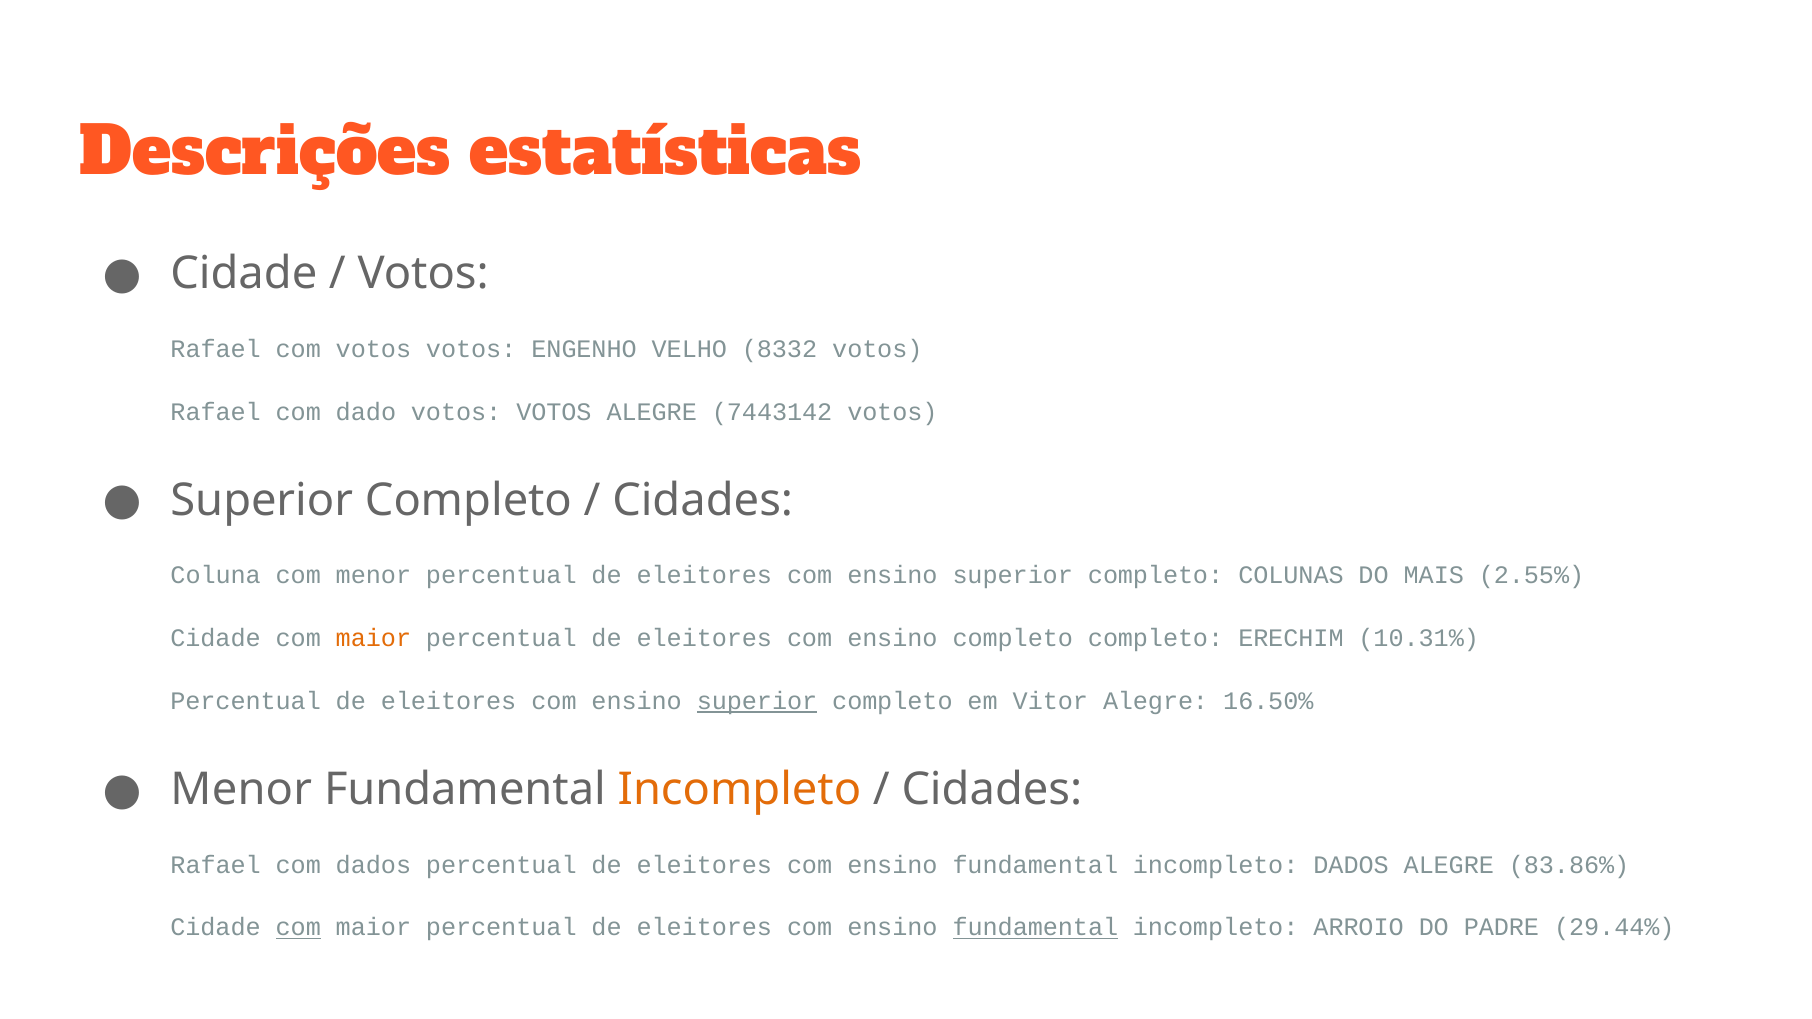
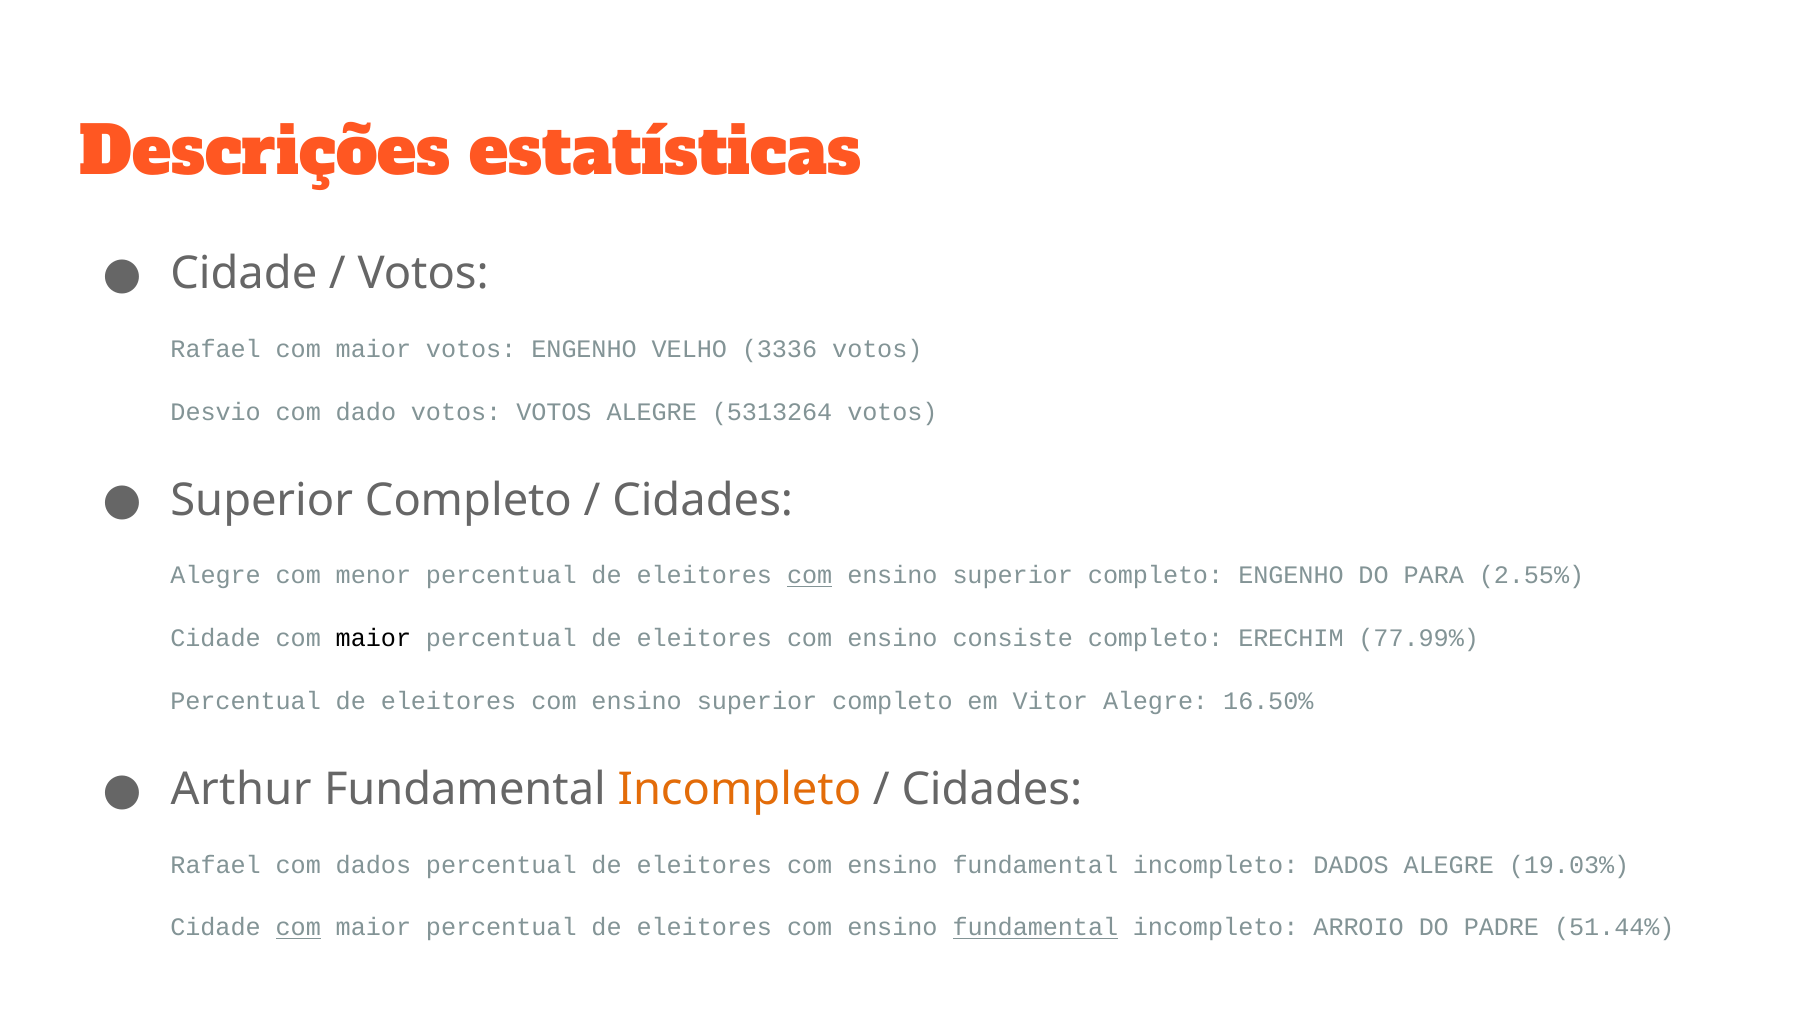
votos at (373, 349): votos -> maior
8332: 8332 -> 3336
Rafael at (216, 412): Rafael -> Desvio
7443142: 7443142 -> 5313264
Coluna at (216, 576): Coluna -> Alegre
com at (810, 576) underline: none -> present
completo COLUNAS: COLUNAS -> ENGENHO
MAIS: MAIS -> PARA
maior at (373, 639) colour: orange -> black
ensino completo: completo -> consiste
10.31%: 10.31% -> 77.99%
superior at (757, 701) underline: present -> none
Menor at (241, 790): Menor -> Arthur
83.86%: 83.86% -> 19.03%
29.44%: 29.44% -> 51.44%
